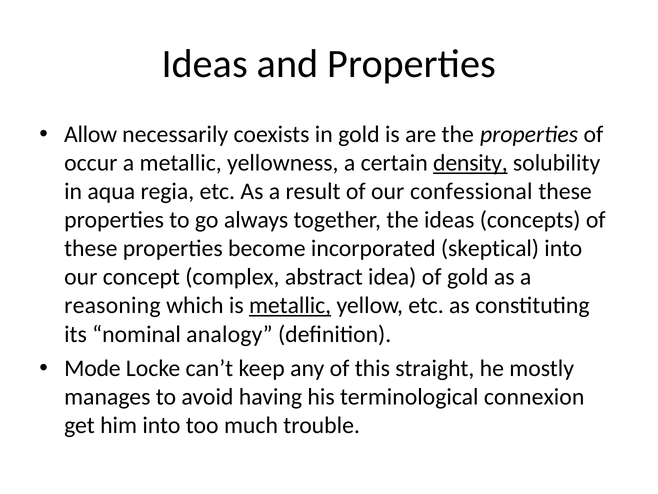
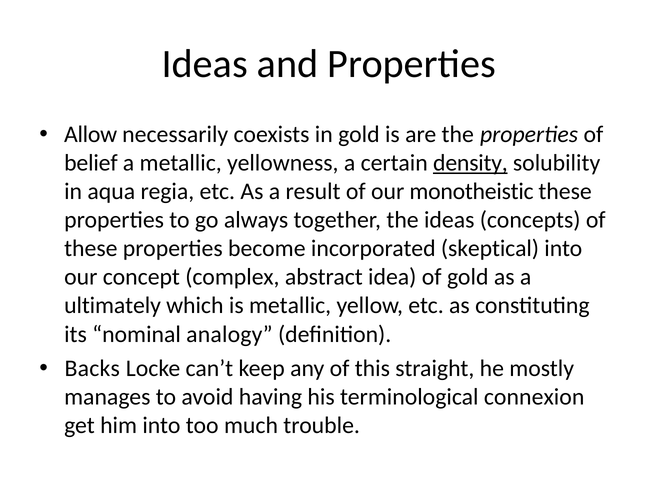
occur: occur -> belief
confessional: confessional -> monotheistic
reasoning: reasoning -> ultimately
metallic at (290, 305) underline: present -> none
Mode: Mode -> Backs
